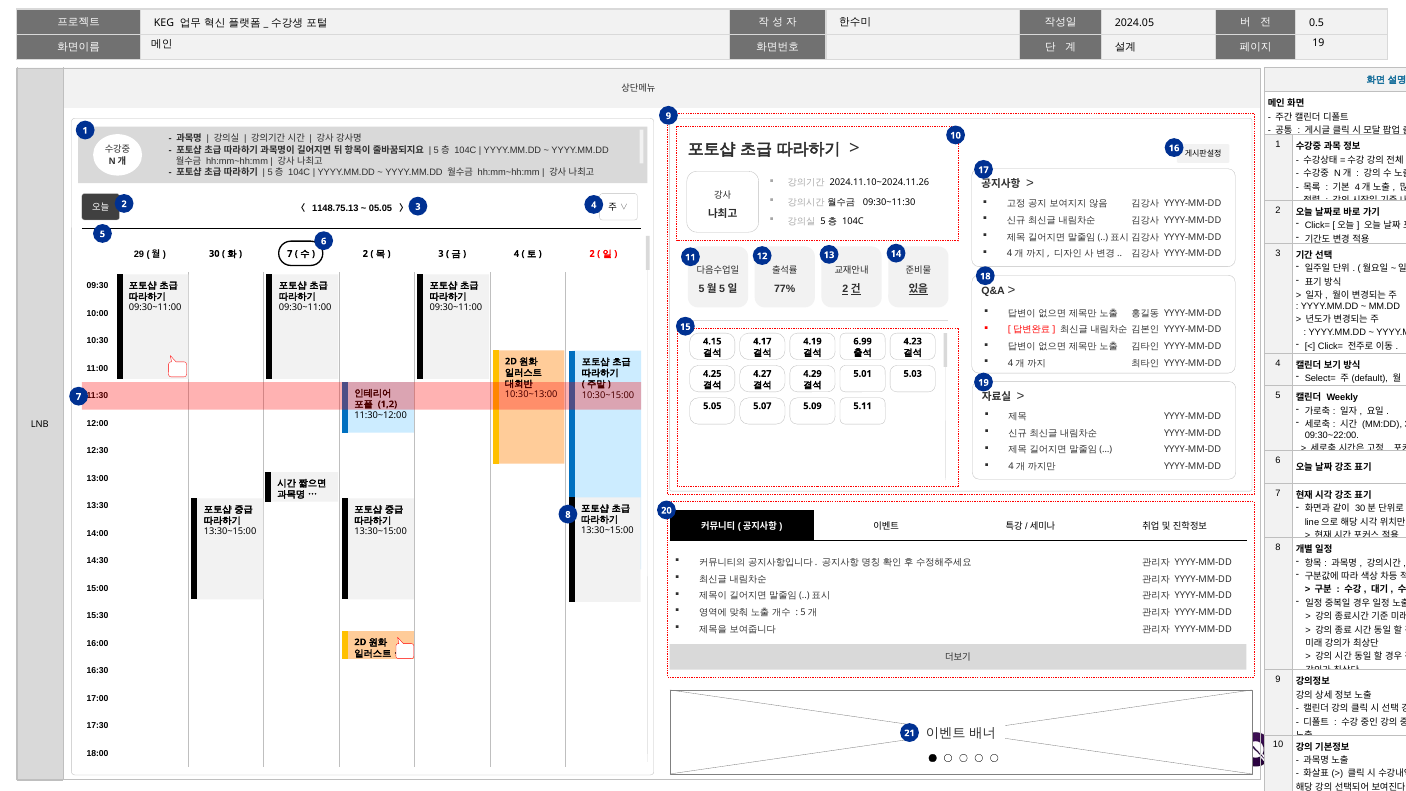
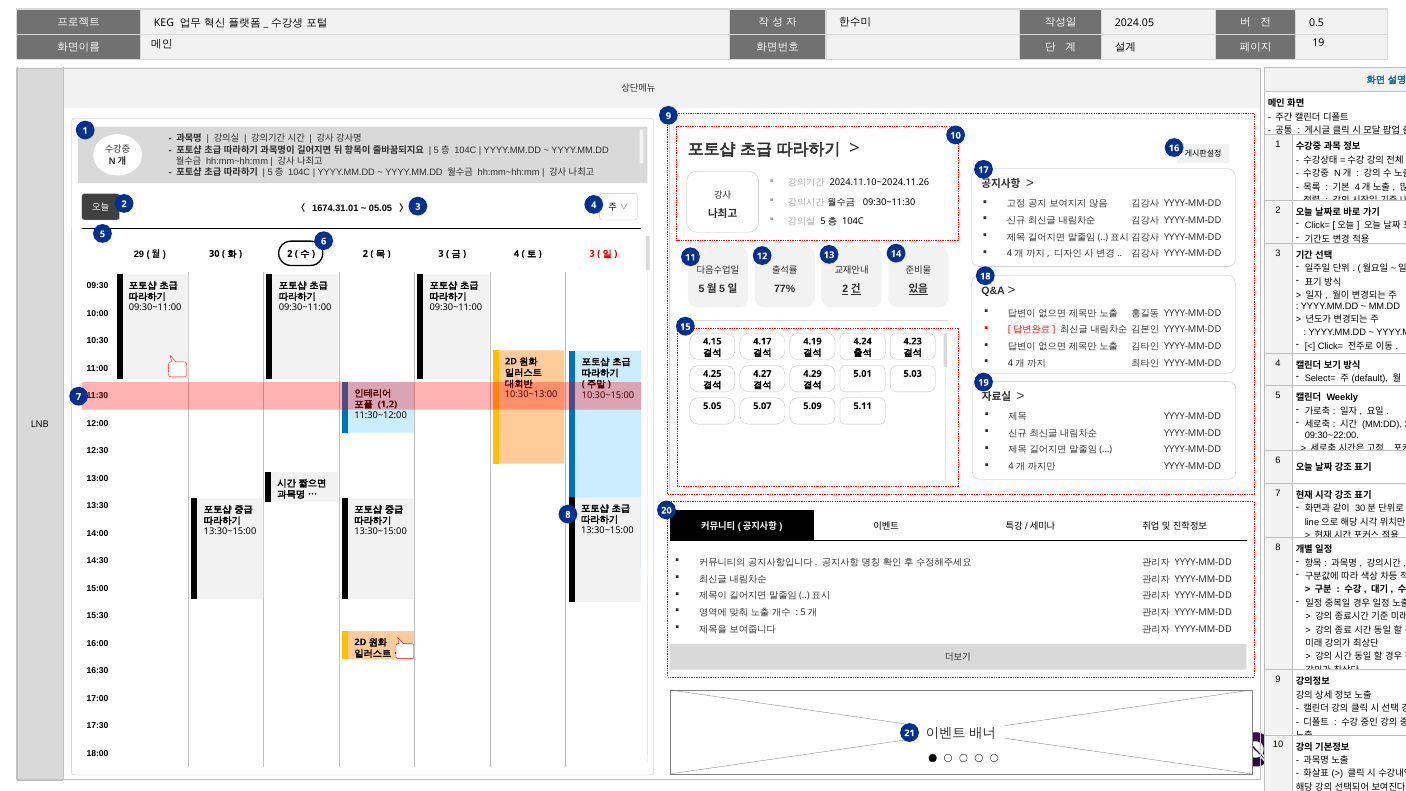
1148.75.13: 1148.75.13 -> 1674.31.01
7 at (290, 254): 7 -> 2
2 at (592, 254): 2 -> 3
6.99: 6.99 -> 4.24
